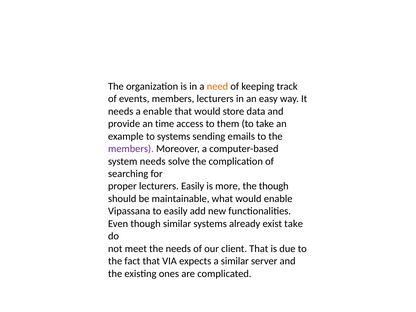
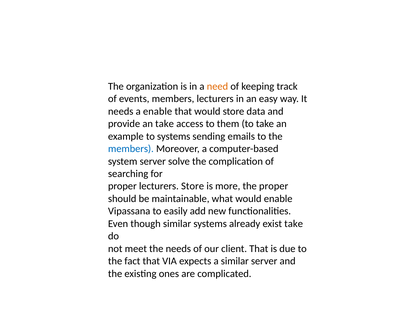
an time: time -> take
members at (131, 149) colour: purple -> blue
system needs: needs -> server
lecturers Easily: Easily -> Store
the though: though -> proper
